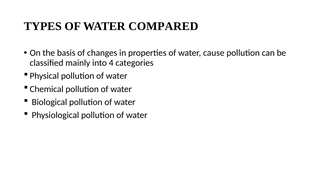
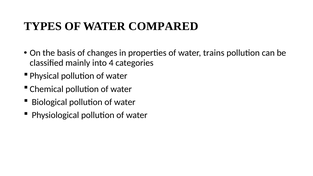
cause: cause -> trains
